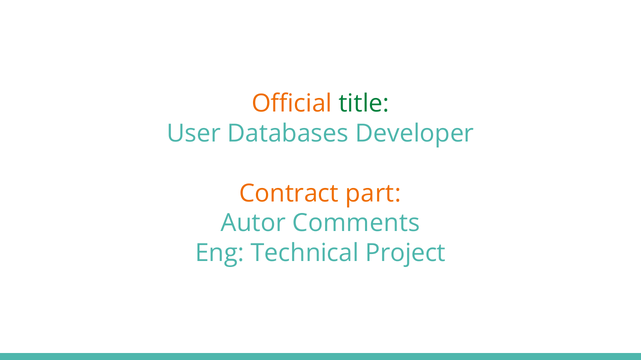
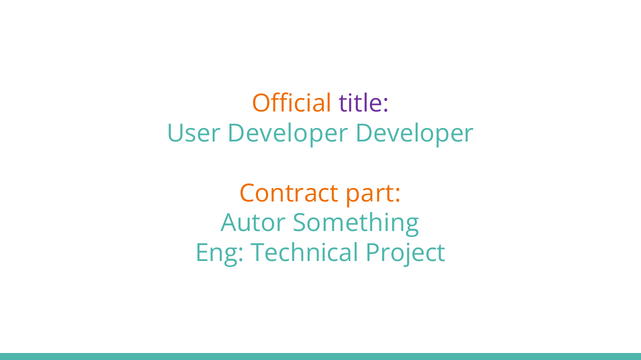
title colour: green -> purple
User Databases: Databases -> Developer
Comments: Comments -> Something
